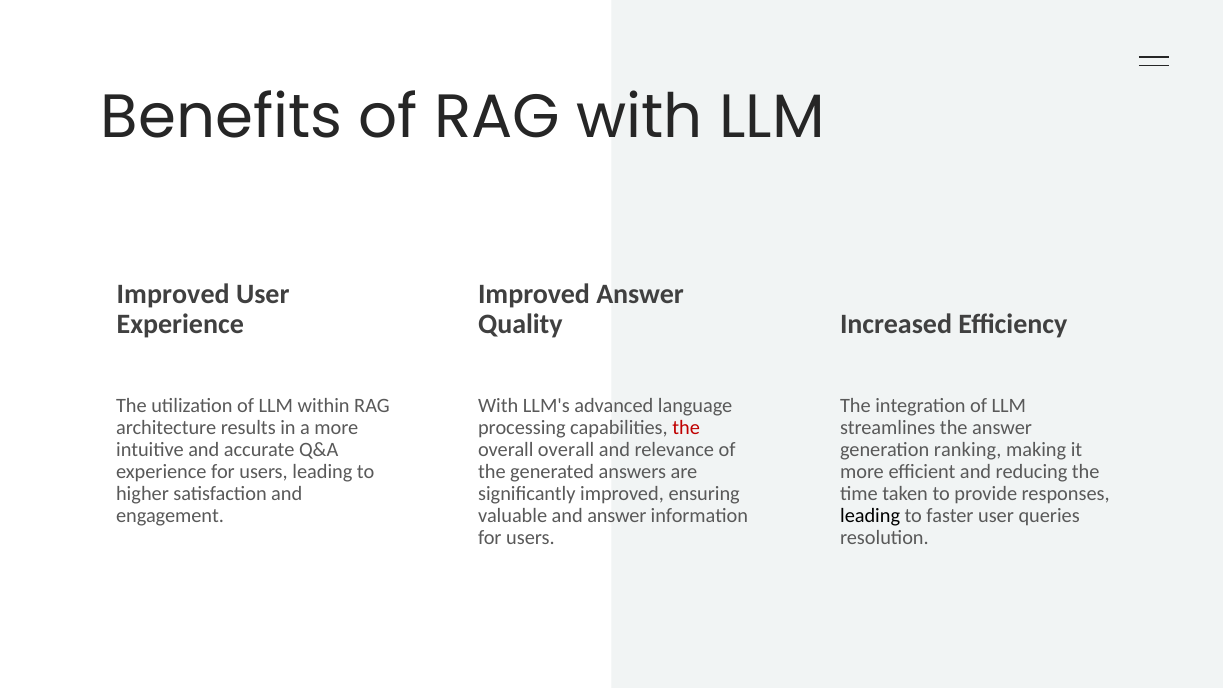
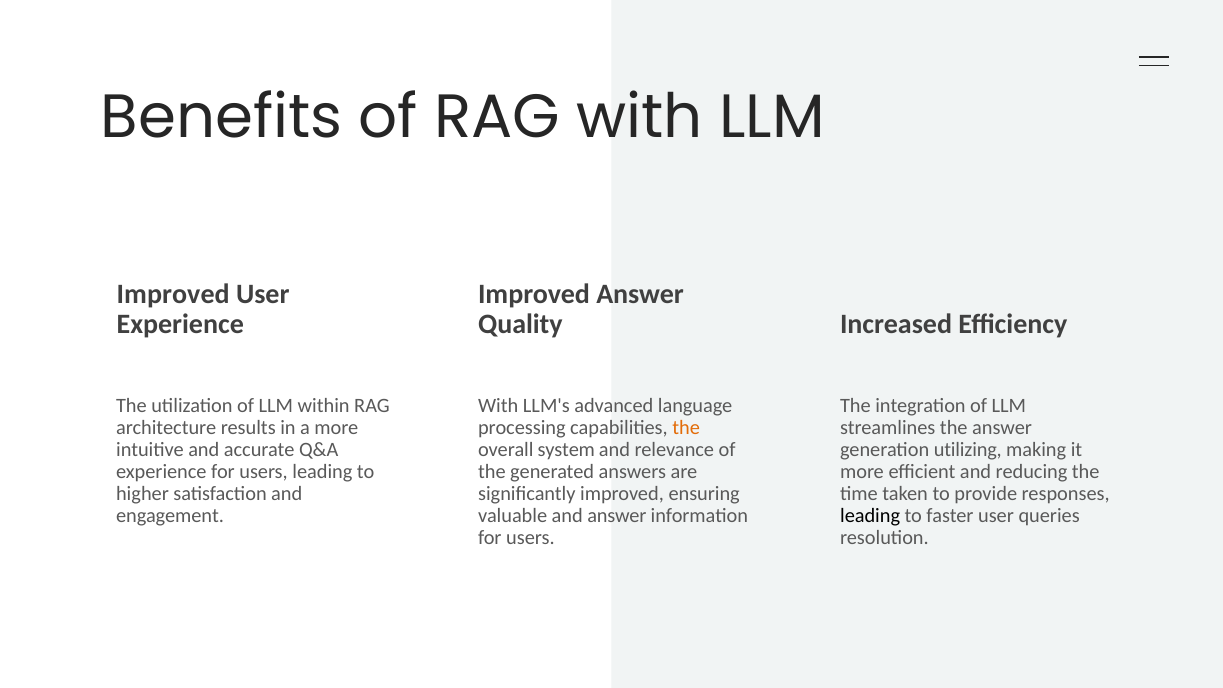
the at (686, 427) colour: red -> orange
overall overall: overall -> system
ranking: ranking -> utilizing
